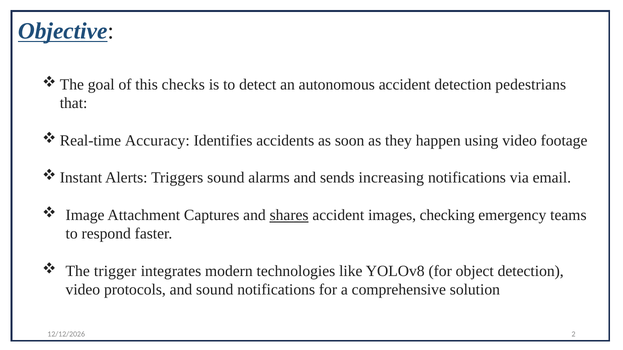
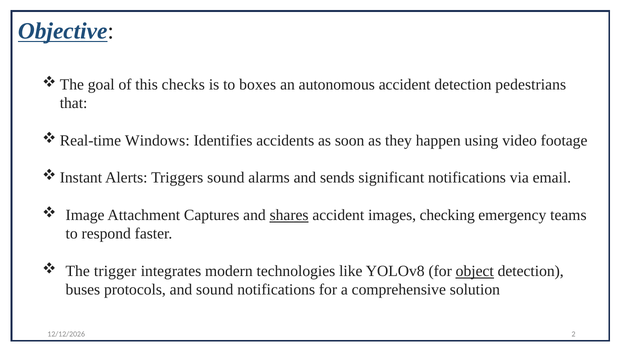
detect: detect -> boxes
Accuracy: Accuracy -> Windows
increasing: increasing -> significant
object underline: none -> present
video at (83, 290): video -> buses
